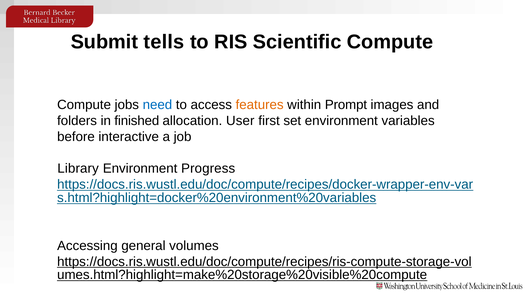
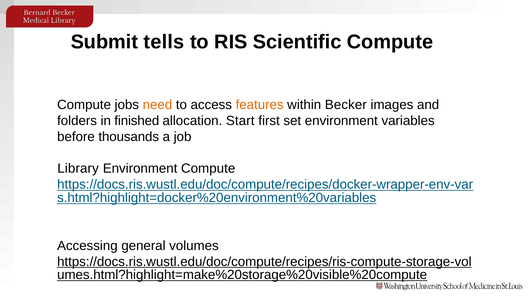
need colour: blue -> orange
Prompt: Prompt -> Becker
User: User -> Start
interactive: interactive -> thousands
Environment Progress: Progress -> Compute
